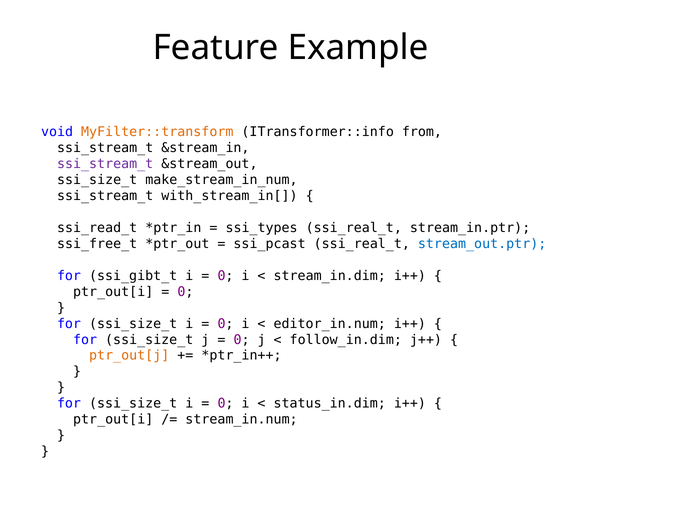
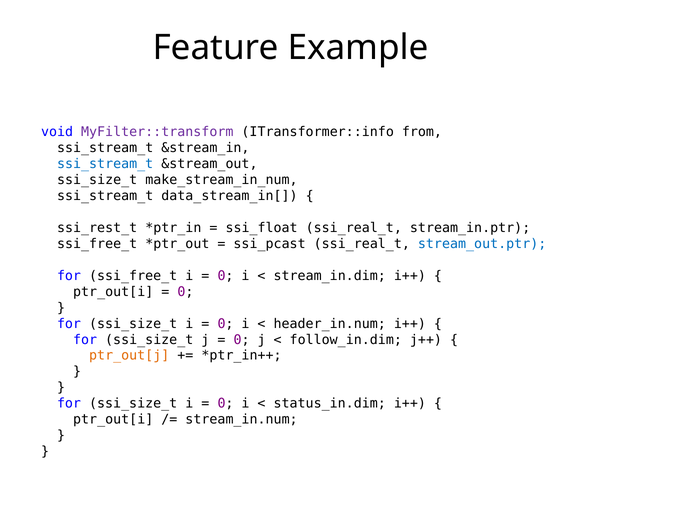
MyFilter::transform colour: orange -> purple
ssi_stream_t at (105, 164) colour: purple -> blue
with_stream_in[: with_stream_in[ -> data_stream_in[
ssi_read_t: ssi_read_t -> ssi_rest_t
ssi_types: ssi_types -> ssi_float
for ssi_gibt_t: ssi_gibt_t -> ssi_free_t
editor_in.num: editor_in.num -> header_in.num
